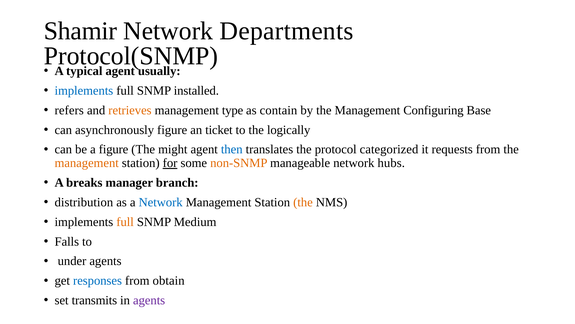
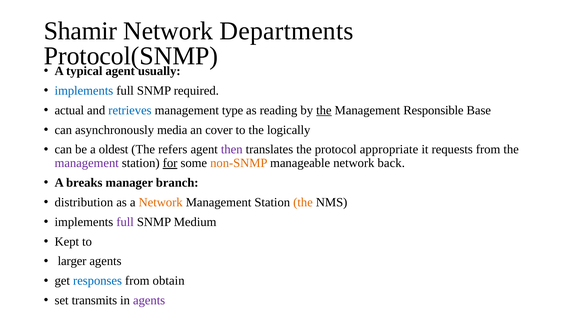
installed: installed -> required
refers: refers -> actual
retrieves colour: orange -> blue
contain: contain -> reading
the at (324, 110) underline: none -> present
Configuring: Configuring -> Responsible
asynchronously figure: figure -> media
ticket: ticket -> cover
a figure: figure -> oldest
might: might -> refers
then colour: blue -> purple
categorized: categorized -> appropriate
management at (87, 163) colour: orange -> purple
hubs: hubs -> back
Network at (161, 202) colour: blue -> orange
full at (125, 222) colour: orange -> purple
Falls: Falls -> Kept
under: under -> larger
